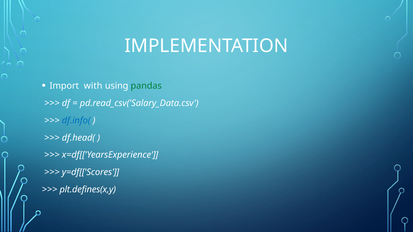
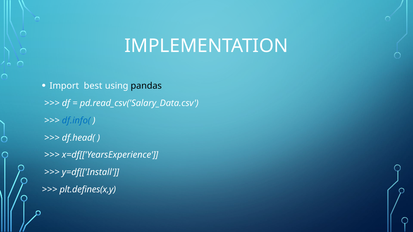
with: with -> best
pandas colour: green -> black
y=df[['Scores: y=df[['Scores -> y=df[['Install
